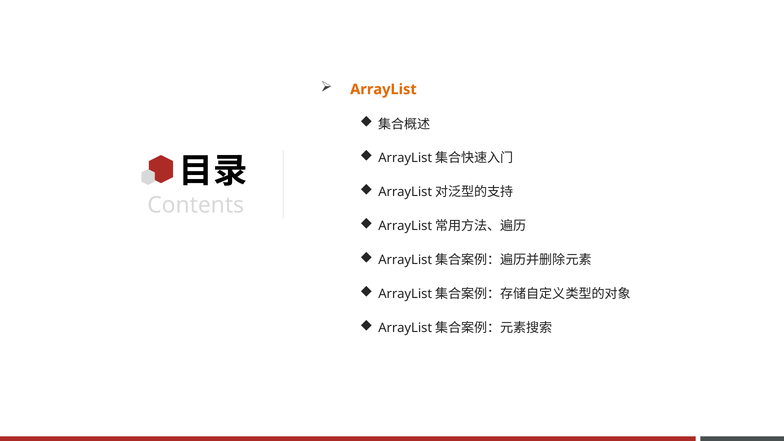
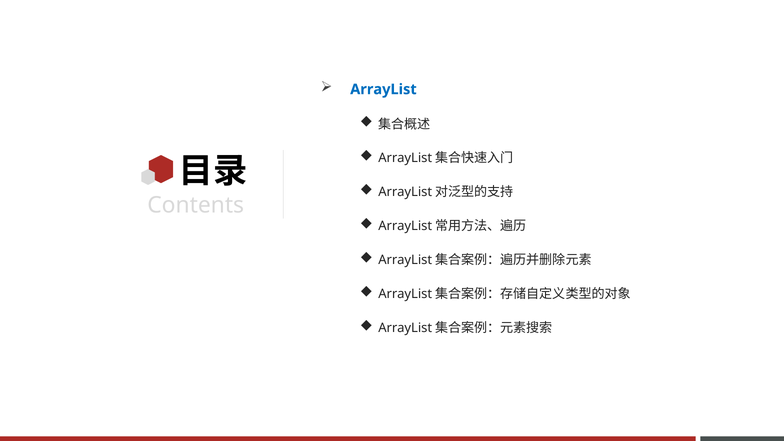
ArrayList colour: orange -> blue
